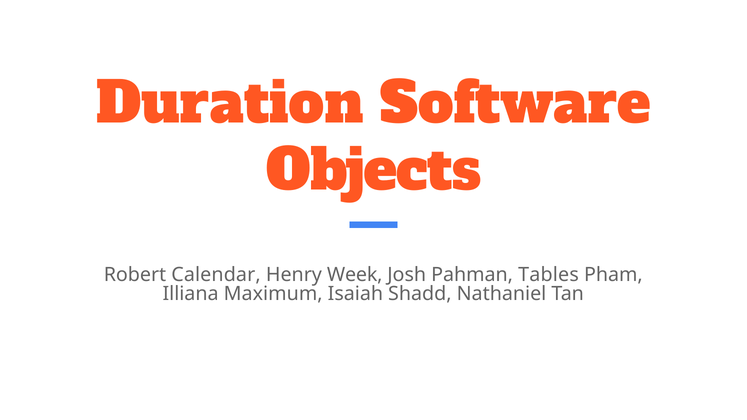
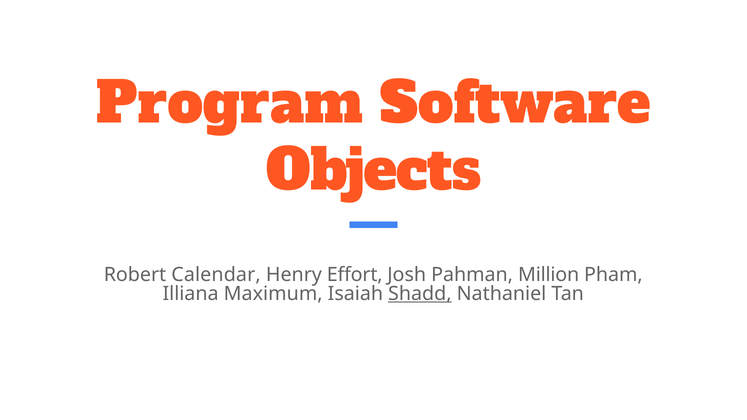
Duration: Duration -> Program
Week: Week -> Effort
Tables: Tables -> Million
Shadd underline: none -> present
